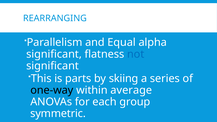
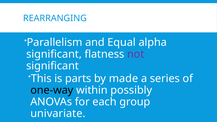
not colour: blue -> purple
skiing: skiing -> made
average: average -> possibly
symmetric: symmetric -> univariate
